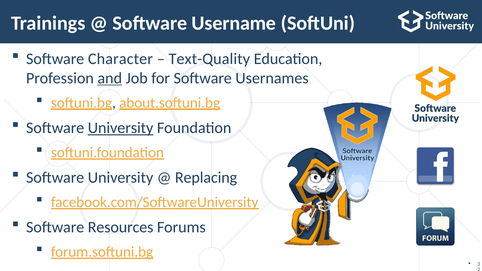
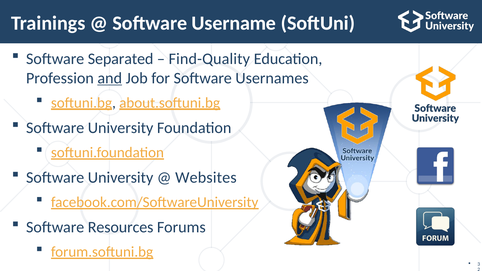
Character: Character -> Separated
Text-Quality: Text-Quality -> Find-Quality
University at (121, 128) underline: present -> none
Replacing: Replacing -> Websites
